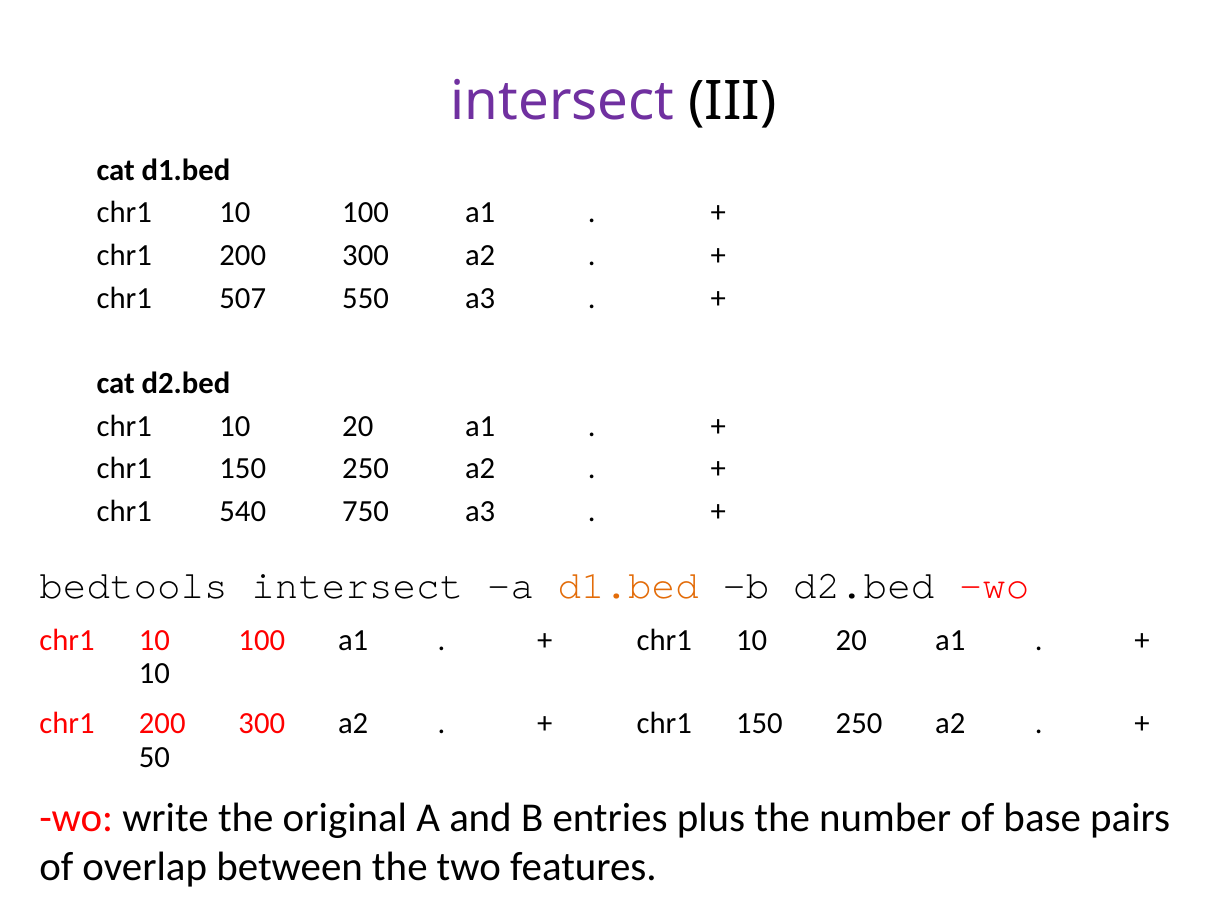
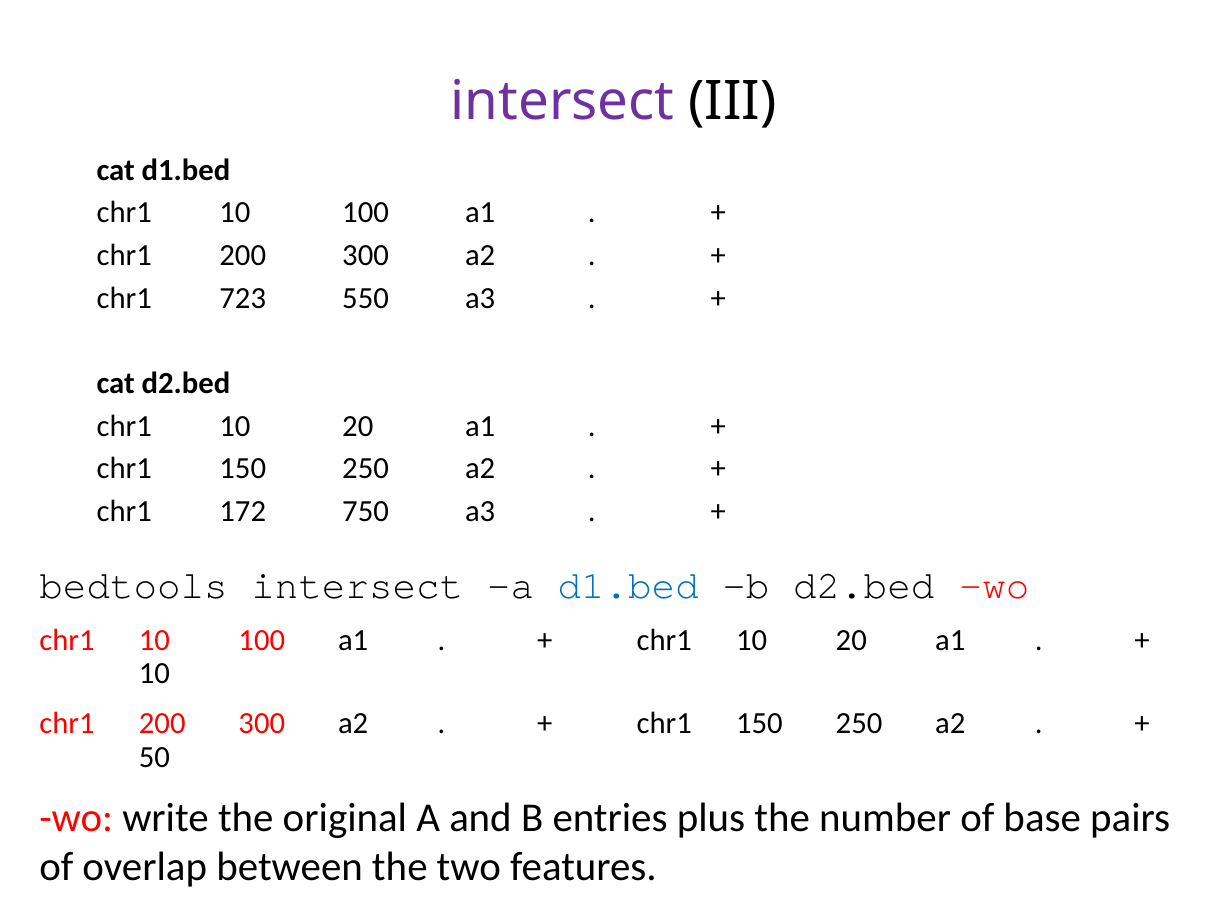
507: 507 -> 723
540: 540 -> 172
d1.bed at (628, 586) colour: orange -> blue
